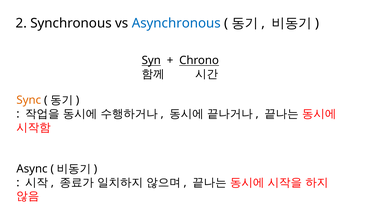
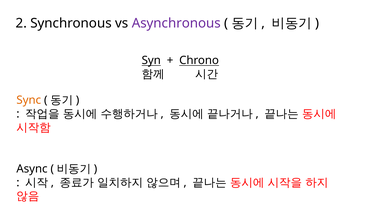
Asynchronous colour: blue -> purple
